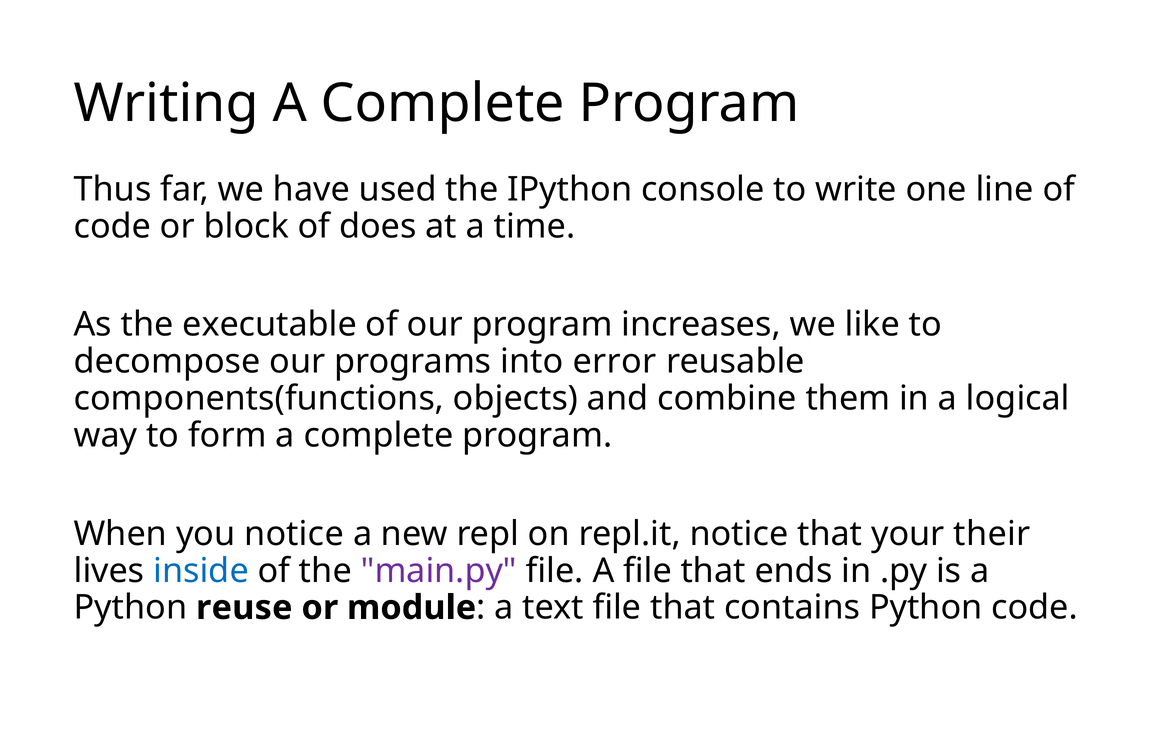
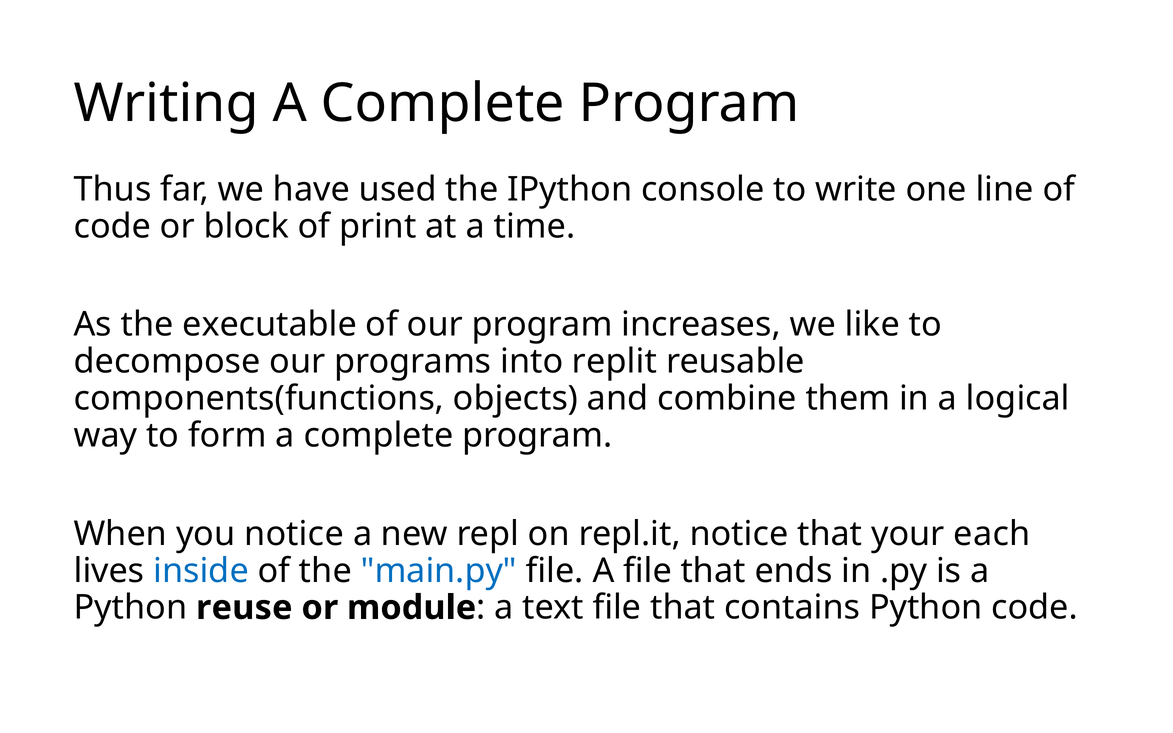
does: does -> print
error: error -> replit
their: their -> each
main.py colour: purple -> blue
